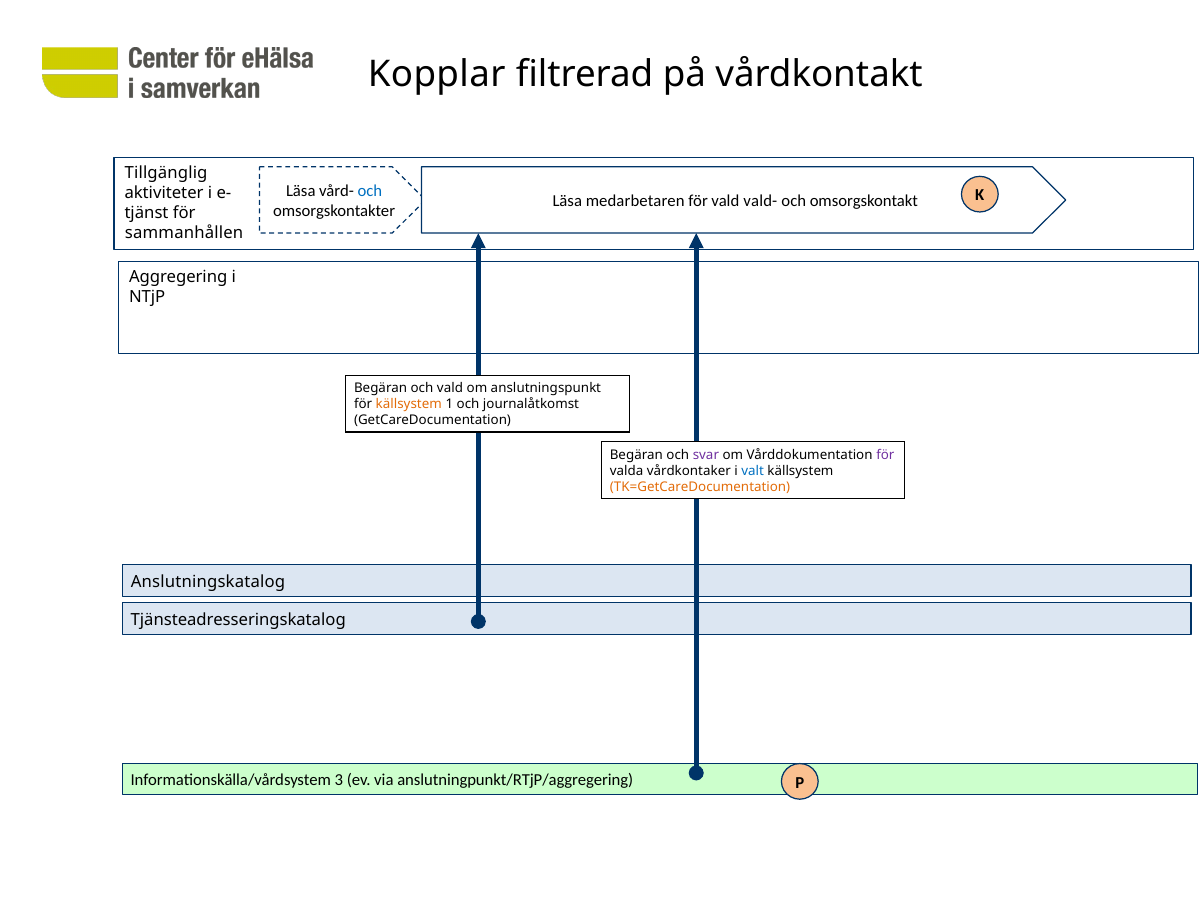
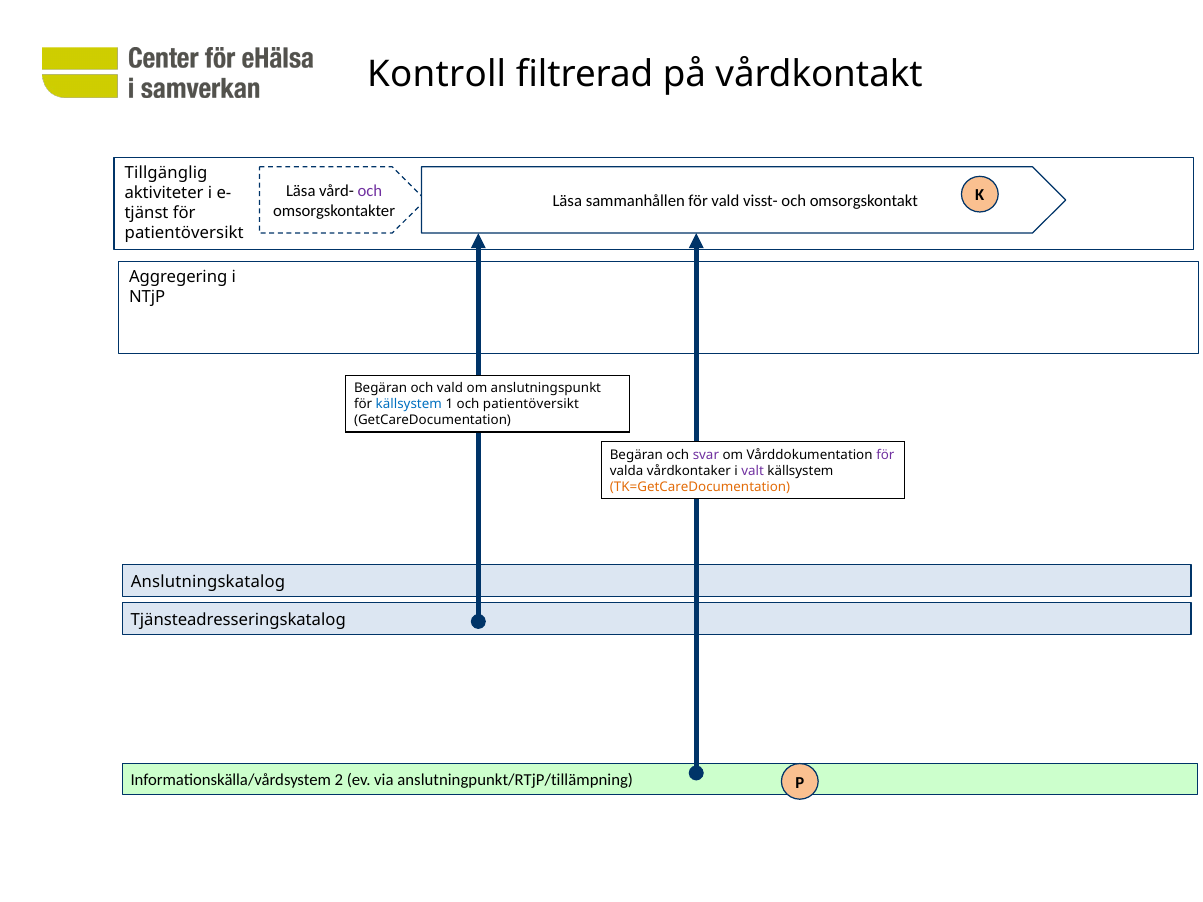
Kopplar: Kopplar -> Kontroll
och at (370, 191) colour: blue -> purple
medarbetaren: medarbetaren -> sammanhållen
vald-: vald- -> visst-
sammanhållen at (184, 233): sammanhållen -> patientöversikt
källsystem at (409, 404) colour: orange -> blue
och journalåtkomst: journalåtkomst -> patientöversikt
valt colour: blue -> purple
3: 3 -> 2
anslutningpunkt/RTjP/aggregering: anslutningpunkt/RTjP/aggregering -> anslutningpunkt/RTjP/tillämpning
